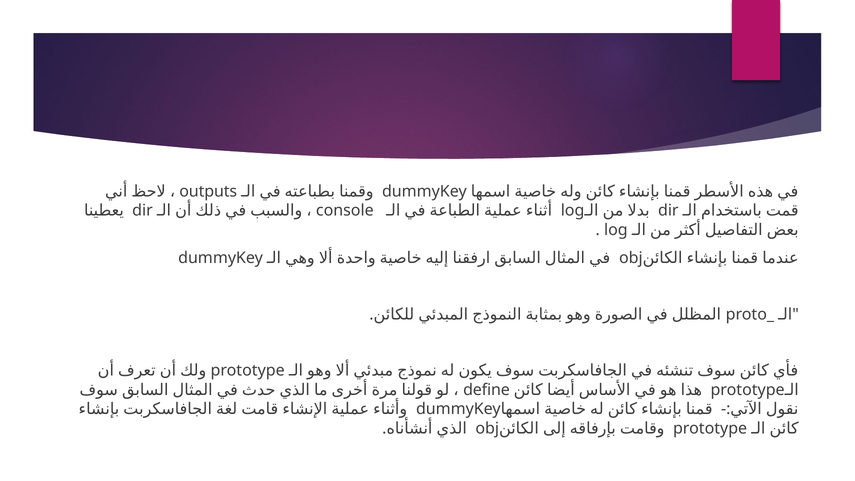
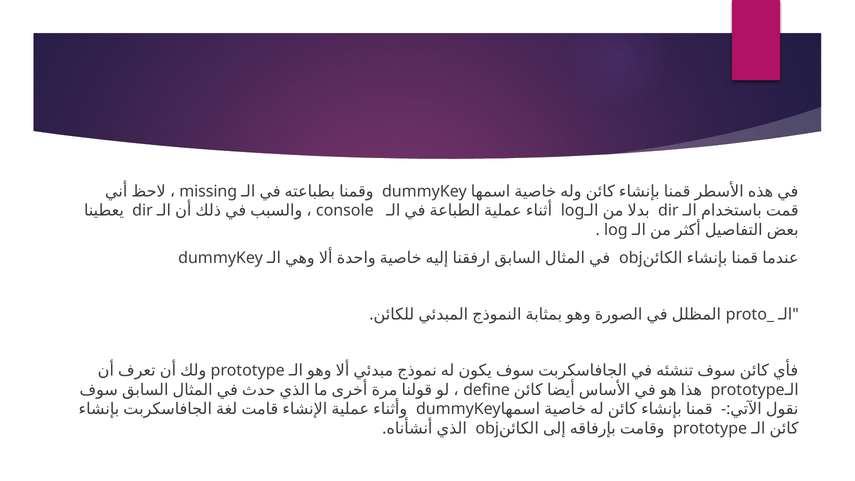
outputs: outputs -> missing
